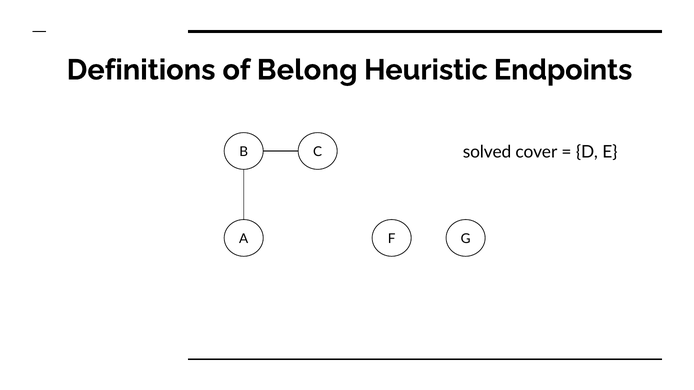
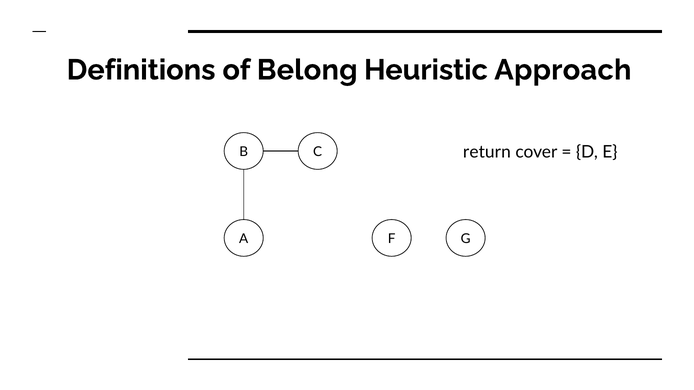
Endpoints: Endpoints -> Approach
solved: solved -> return
